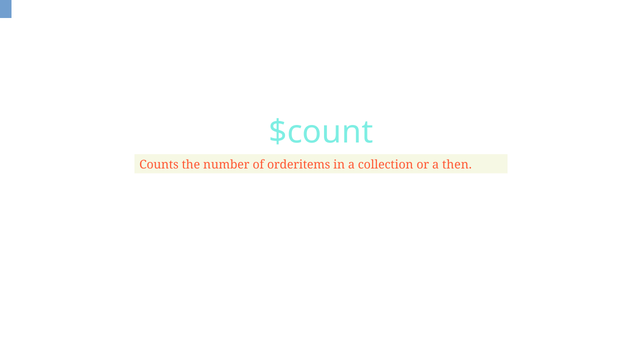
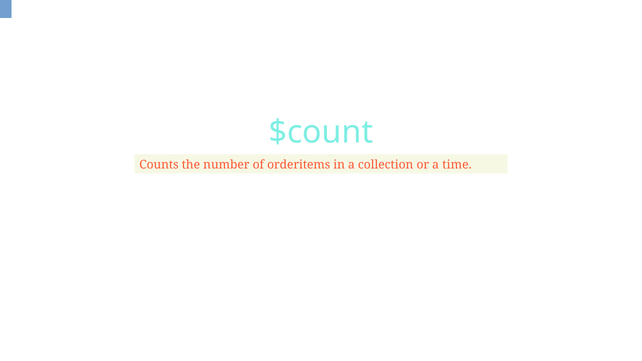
then: then -> time
